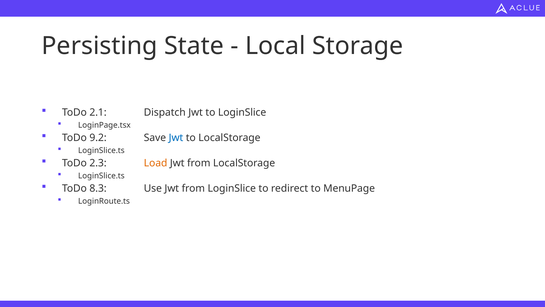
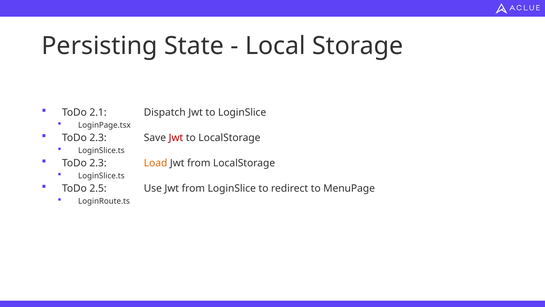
9.2 at (98, 138): 9.2 -> 2.3
Jwt at (176, 138) colour: blue -> red
8.3: 8.3 -> 2.5
